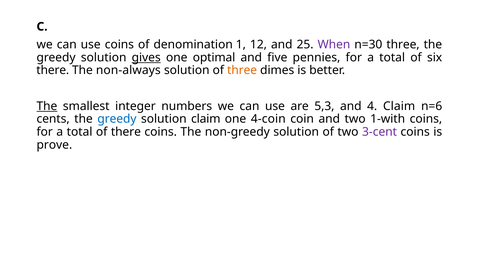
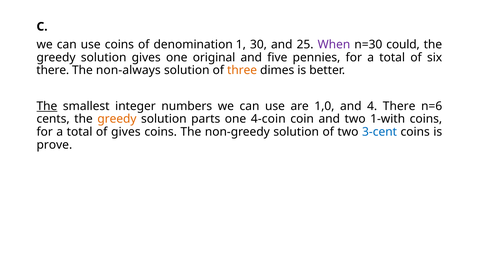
12: 12 -> 30
n=30 three: three -> could
gives at (146, 58) underline: present -> none
optimal: optimal -> original
5,3: 5,3 -> 1,0
4 Claim: Claim -> There
greedy at (117, 119) colour: blue -> orange
solution claim: claim -> parts
of there: there -> gives
3-cent colour: purple -> blue
